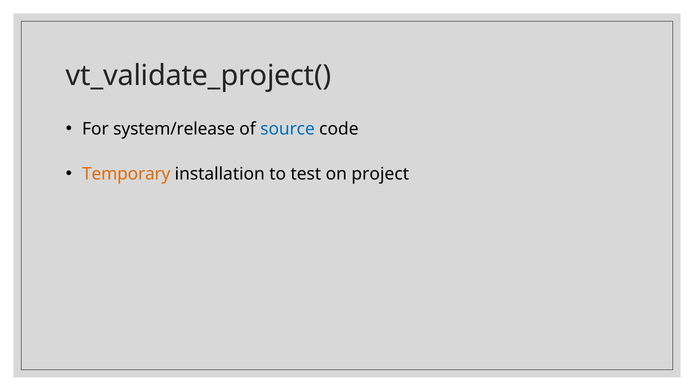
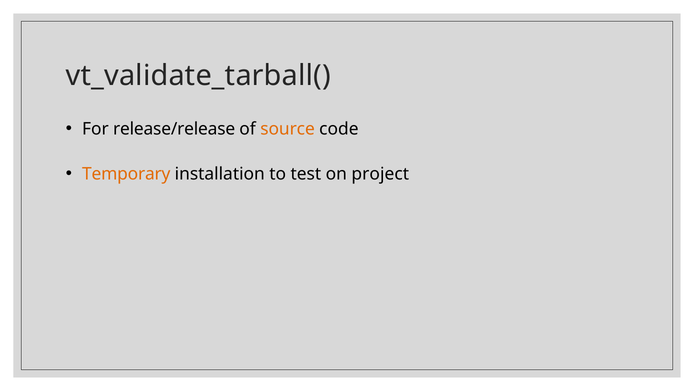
vt_validate_project(: vt_validate_project( -> vt_validate_tarball(
system/release: system/release -> release/release
source colour: blue -> orange
